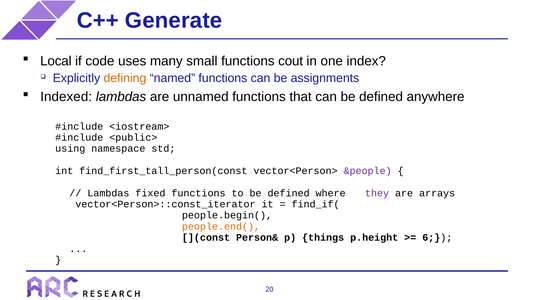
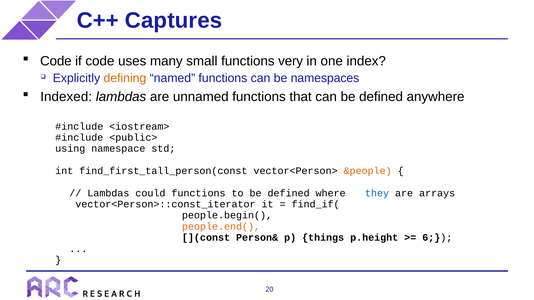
Generate: Generate -> Captures
Local at (56, 61): Local -> Code
cout: cout -> very
assignments: assignments -> namespaces
&people colour: purple -> orange
fixed: fixed -> could
they colour: purple -> blue
